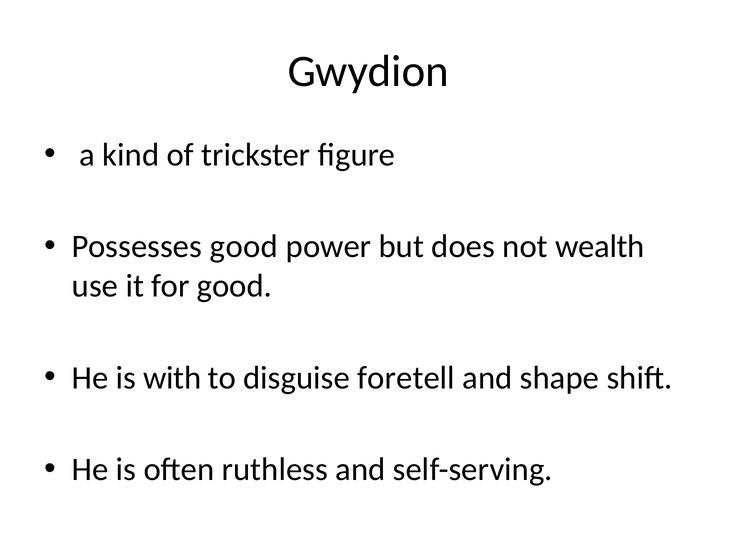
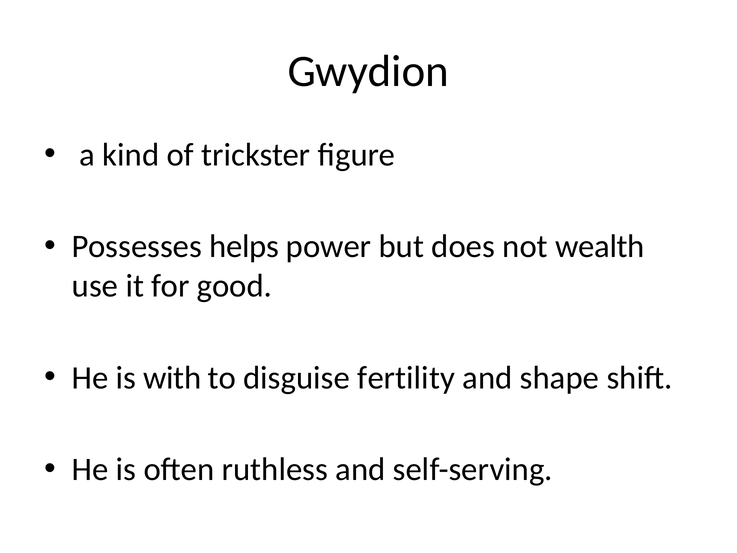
Possesses good: good -> helps
foretell: foretell -> fertility
